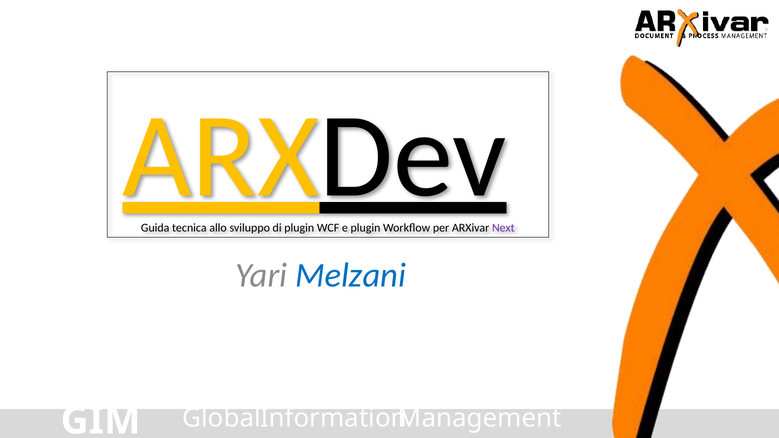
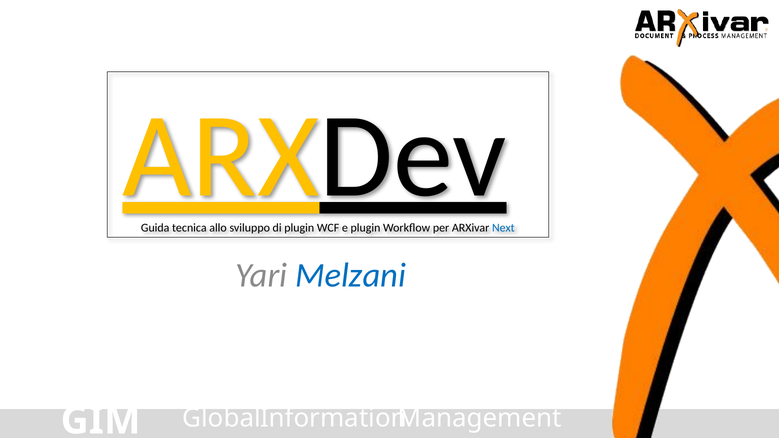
Next colour: purple -> blue
